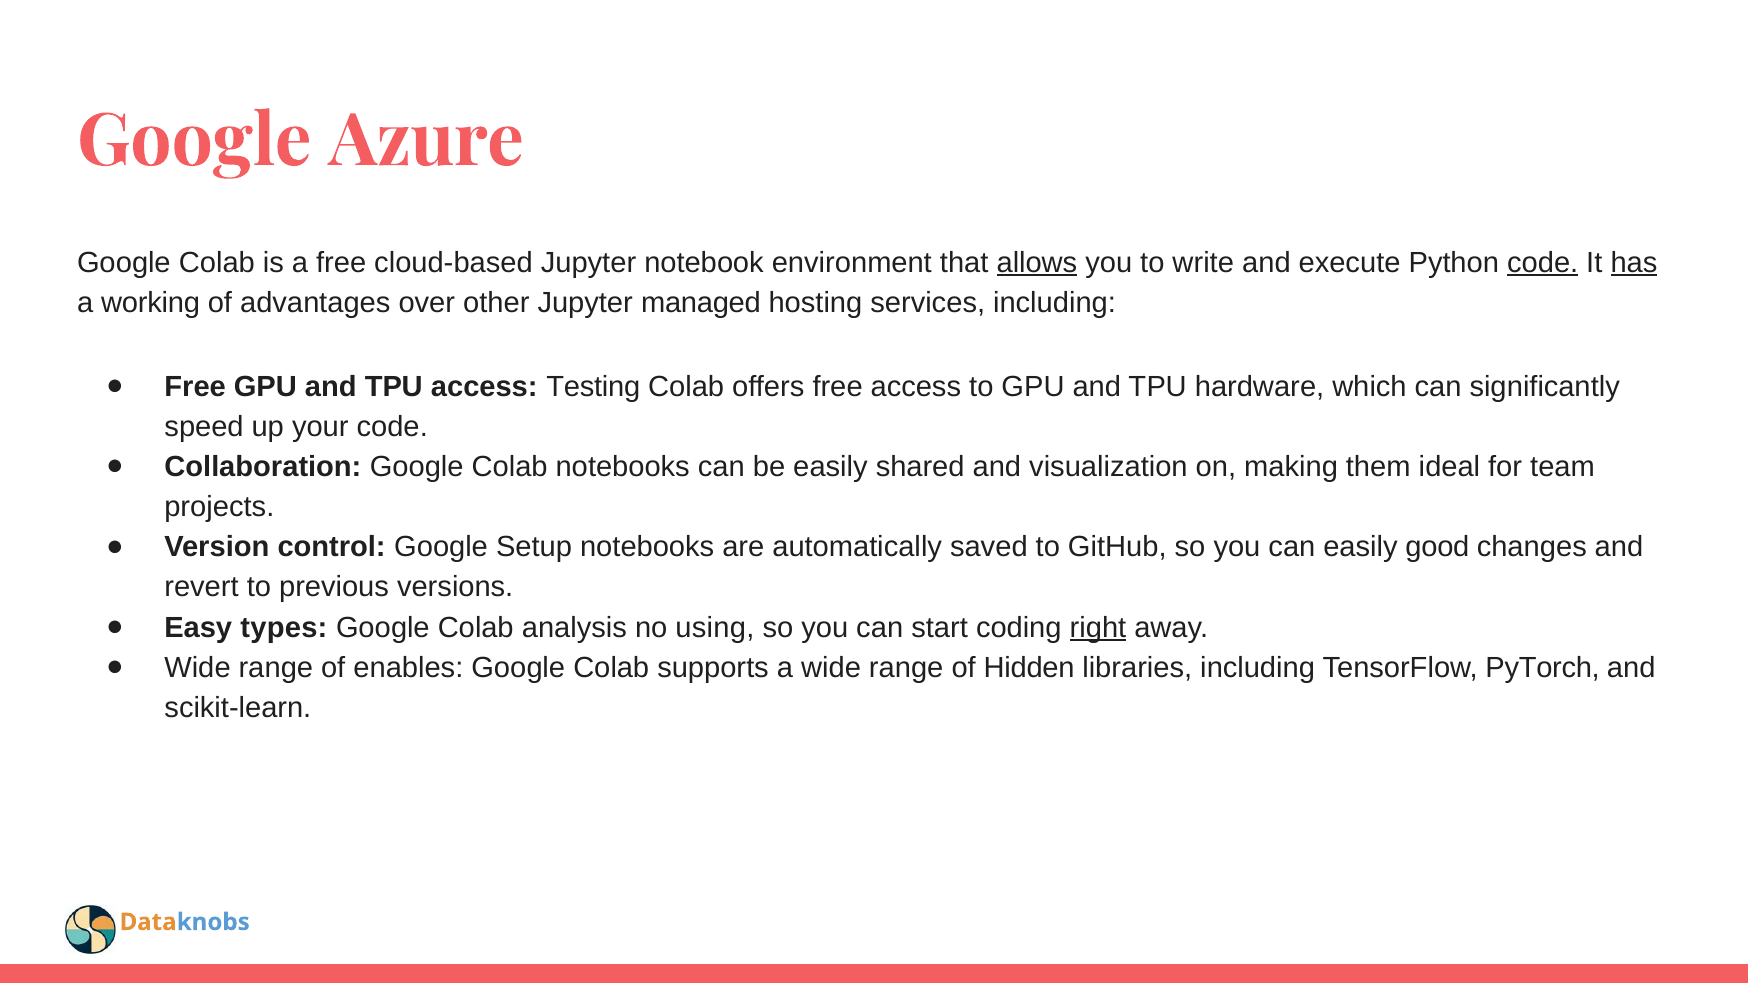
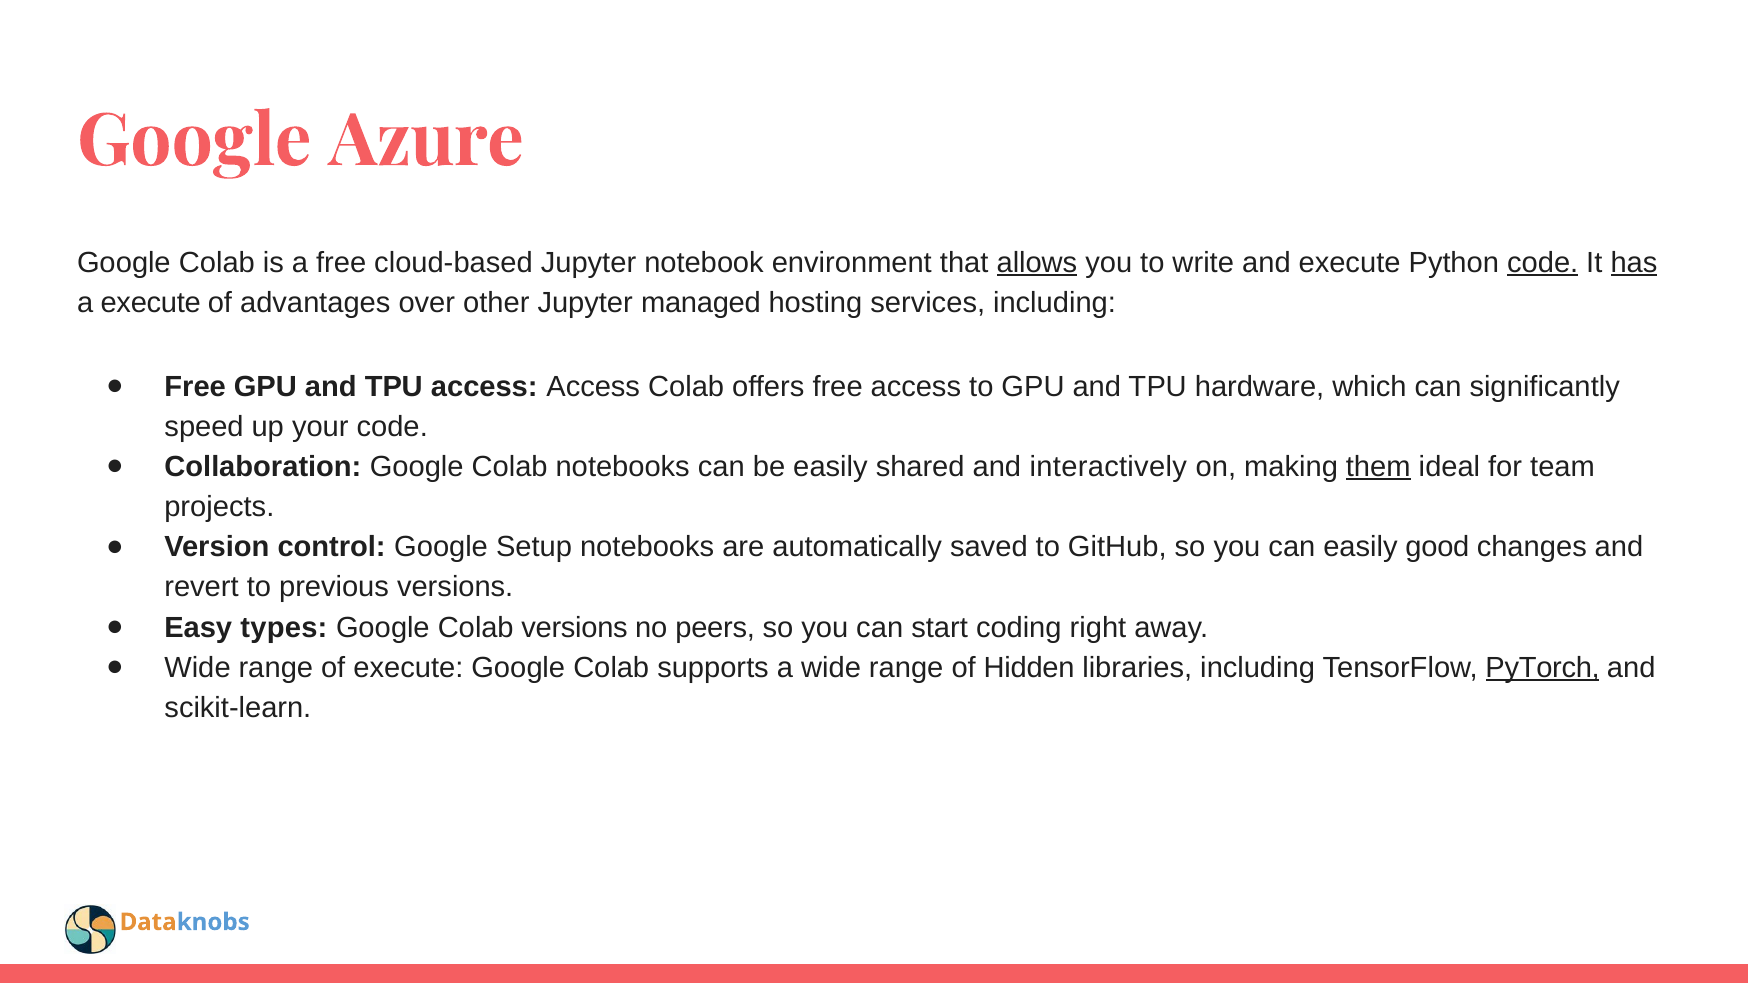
a working: working -> execute
access Testing: Testing -> Access
visualization: visualization -> interactively
them underline: none -> present
Colab analysis: analysis -> versions
using: using -> peers
right underline: present -> none
of enables: enables -> execute
PyTorch underline: none -> present
